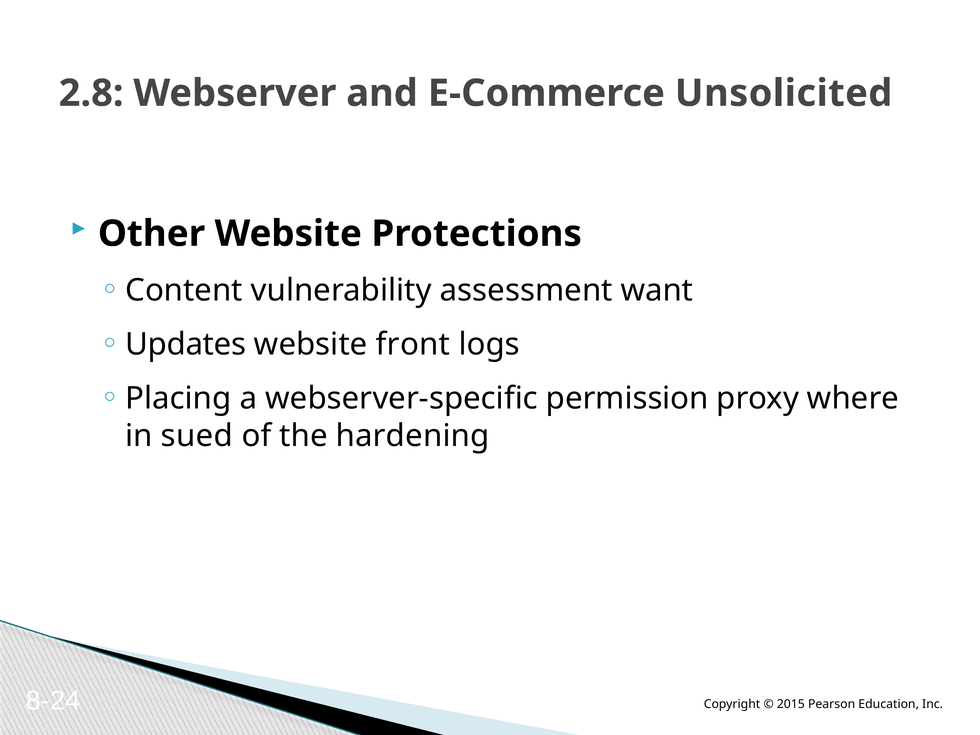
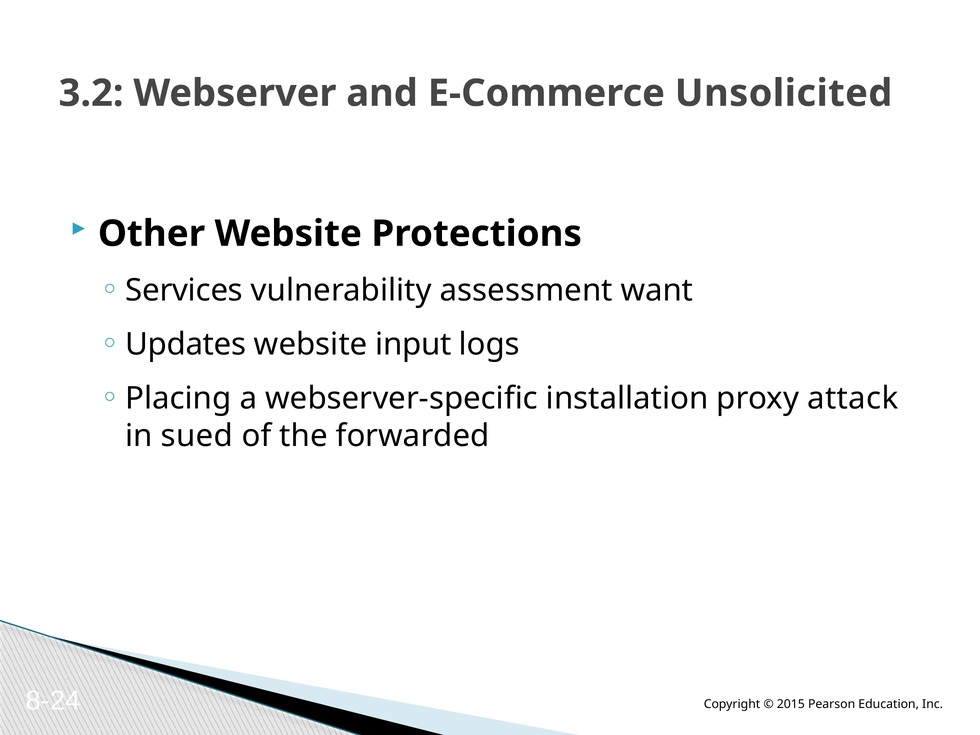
2.8: 2.8 -> 3.2
Content: Content -> Services
front: front -> input
permission: permission -> installation
where: where -> attack
hardening: hardening -> forwarded
